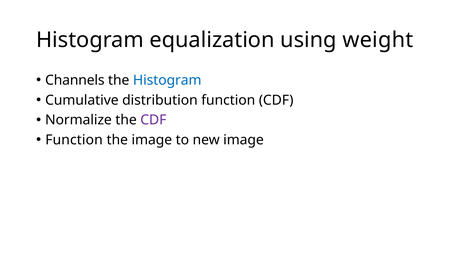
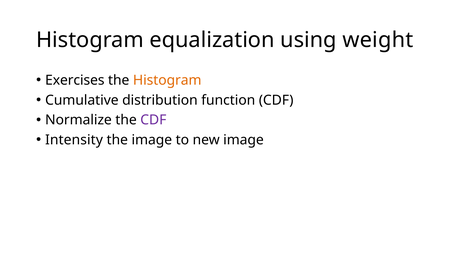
Channels: Channels -> Exercises
Histogram at (167, 80) colour: blue -> orange
Function at (74, 140): Function -> Intensity
